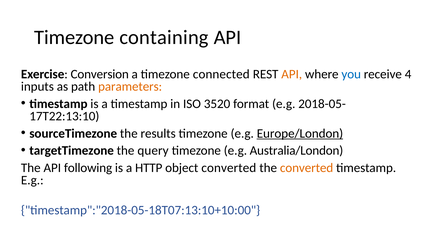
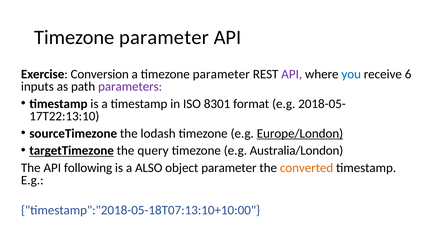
containing at (164, 38): containing -> parameter
a timezone connected: connected -> parameter
API at (292, 74) colour: orange -> purple
4: 4 -> 6
parameters colour: orange -> purple
3520: 3520 -> 8301
results: results -> lodash
targetTimezone underline: none -> present
HTTP: HTTP -> ALSO
object converted: converted -> parameter
